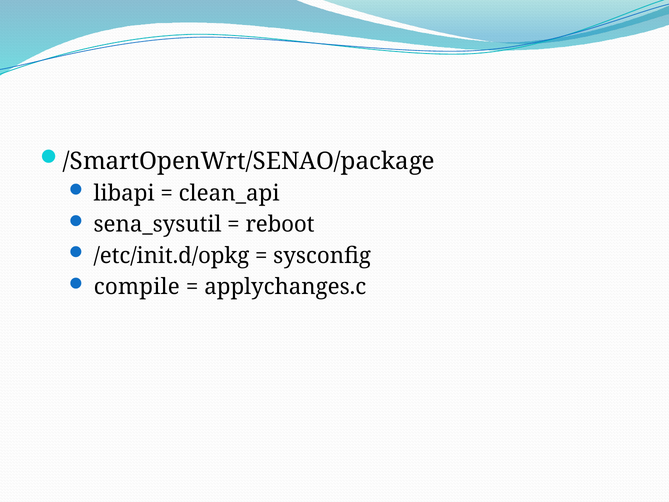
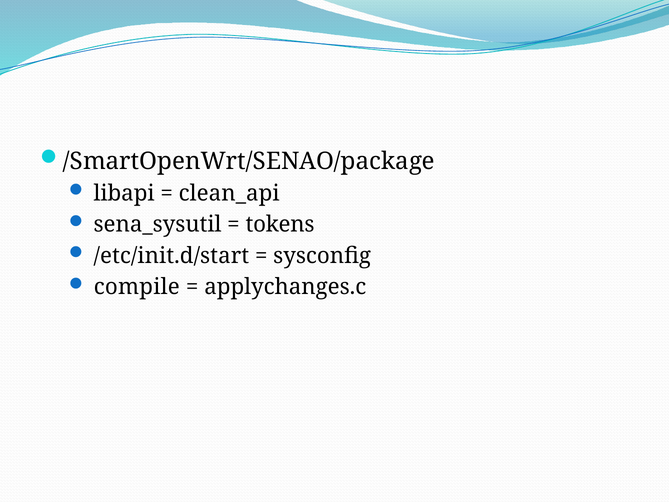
reboot: reboot -> tokens
/etc/init.d/opkg: /etc/init.d/opkg -> /etc/init.d/start
